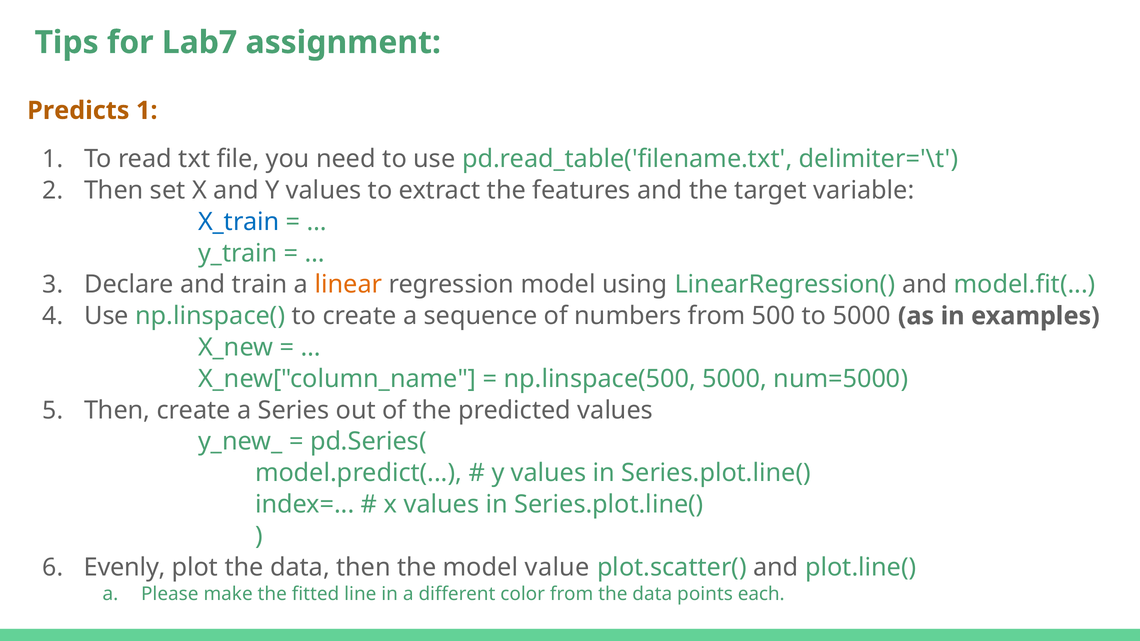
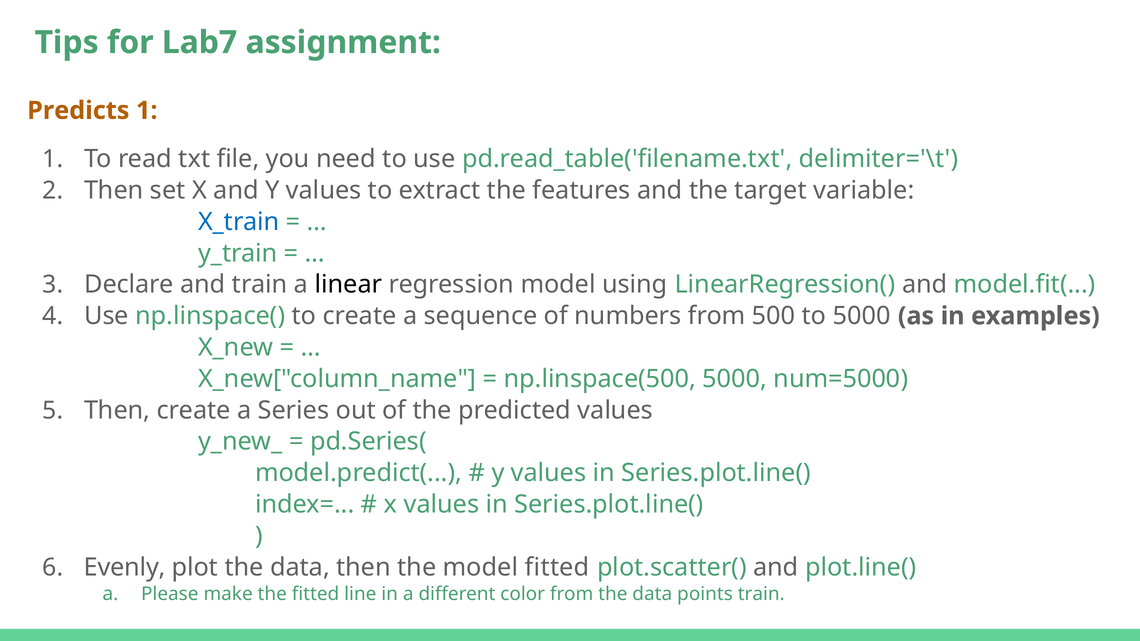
linear colour: orange -> black
model value: value -> fitted
points each: each -> train
